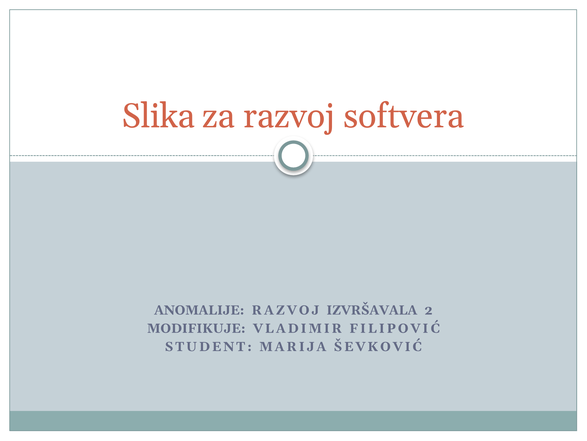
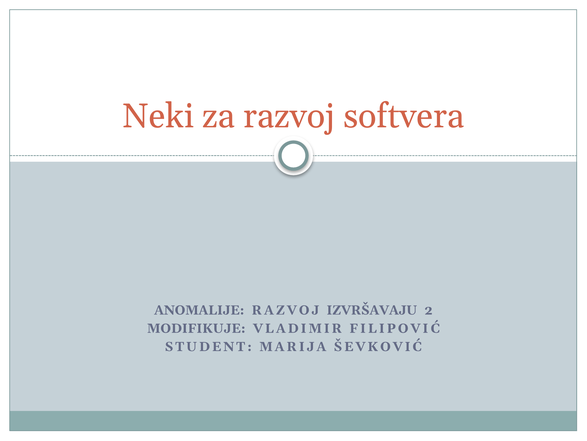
Slika: Slika -> Neki
IZVRŠAVALA: IZVRŠAVALA -> IZVRŠAVAJU
